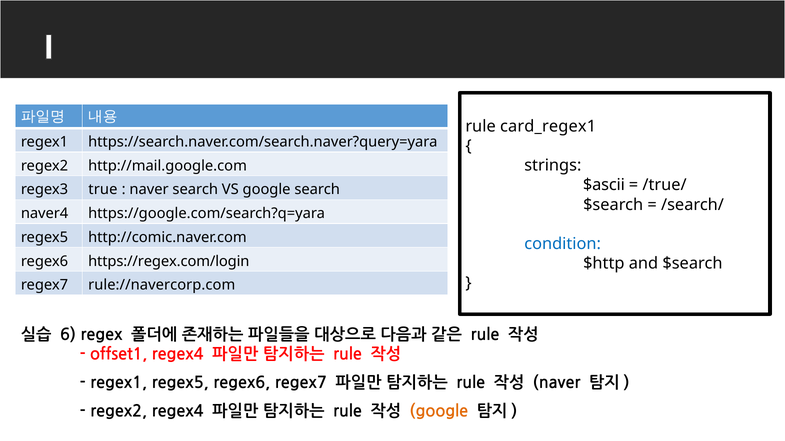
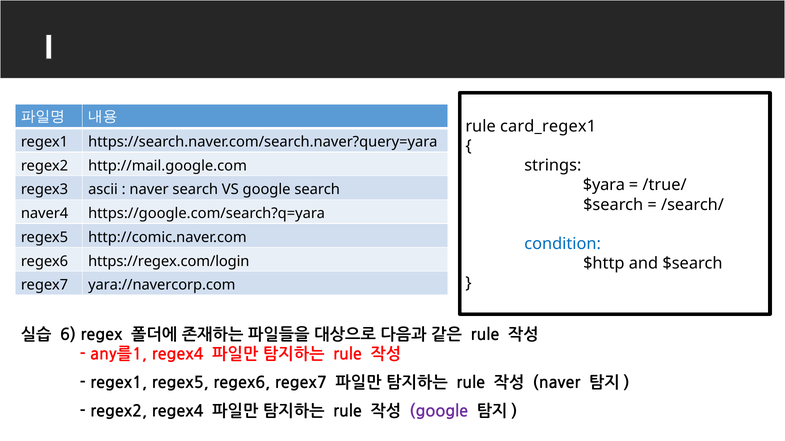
$ascii: $ascii -> $yara
true: true -> ascii
rule://navercorp.com: rule://navercorp.com -> yara://navercorp.com
offset1: offset1 -> any를1
google at (439, 412) colour: orange -> purple
